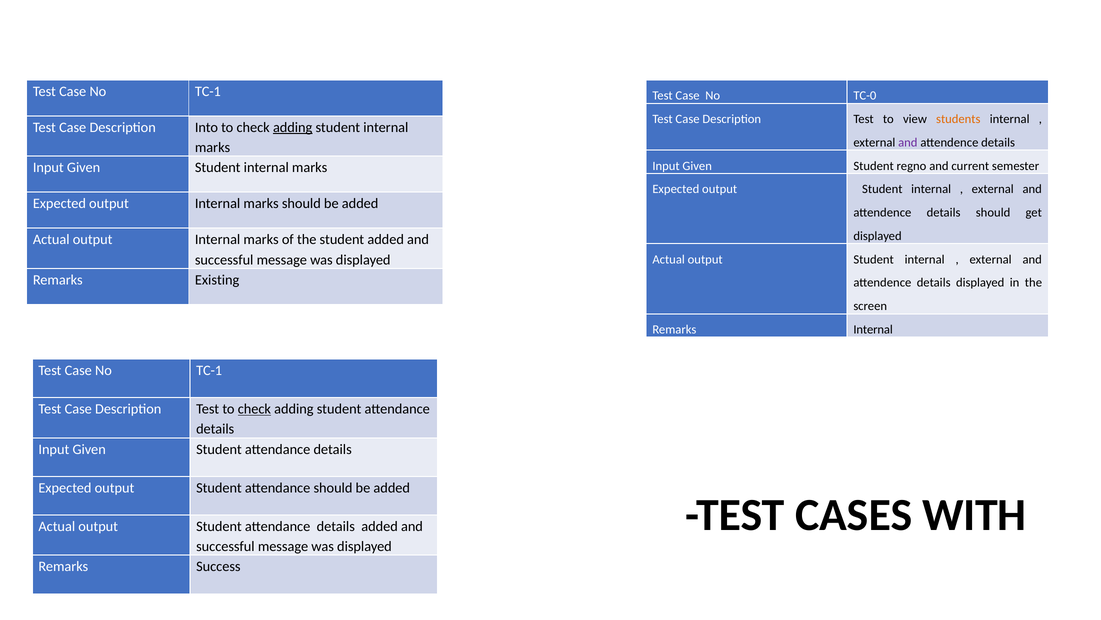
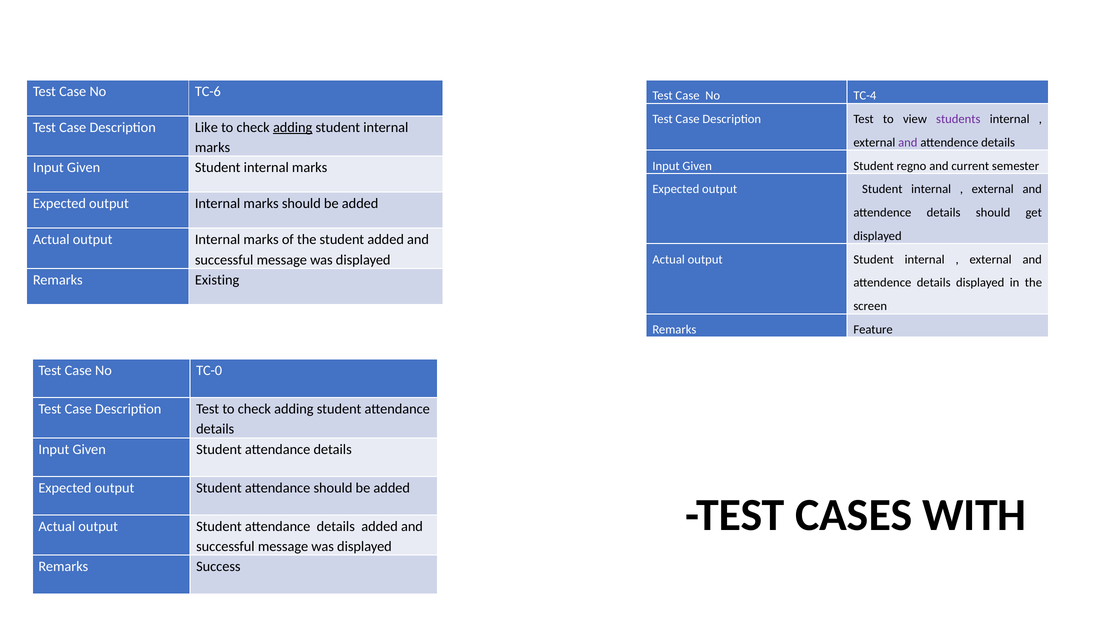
TC-1 at (208, 91): TC-1 -> TC-6
TC-0: TC-0 -> TC-4
students colour: orange -> purple
Into: Into -> Like
Remarks Internal: Internal -> Feature
TC-1 at (209, 370): TC-1 -> TC-0
check at (254, 409) underline: present -> none
